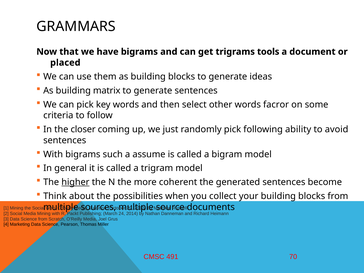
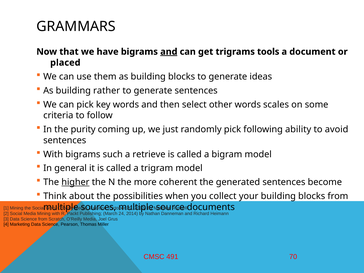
and at (169, 52) underline: none -> present
matrix: matrix -> rather
facror: facror -> scales
closer: closer -> purity
assume: assume -> retrieve
